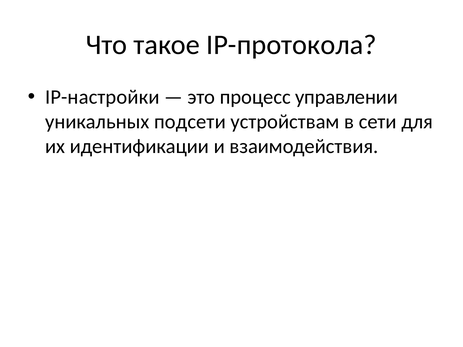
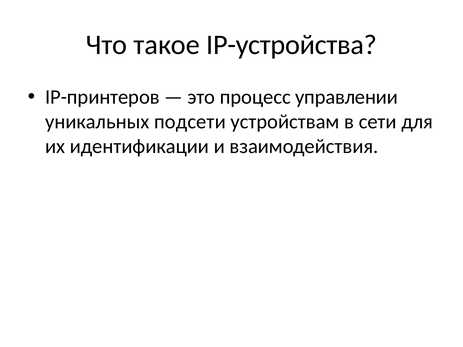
IP-протокола: IP-протокола -> IP-устройства
IP-настройки: IP-настройки -> IP-принтеров
